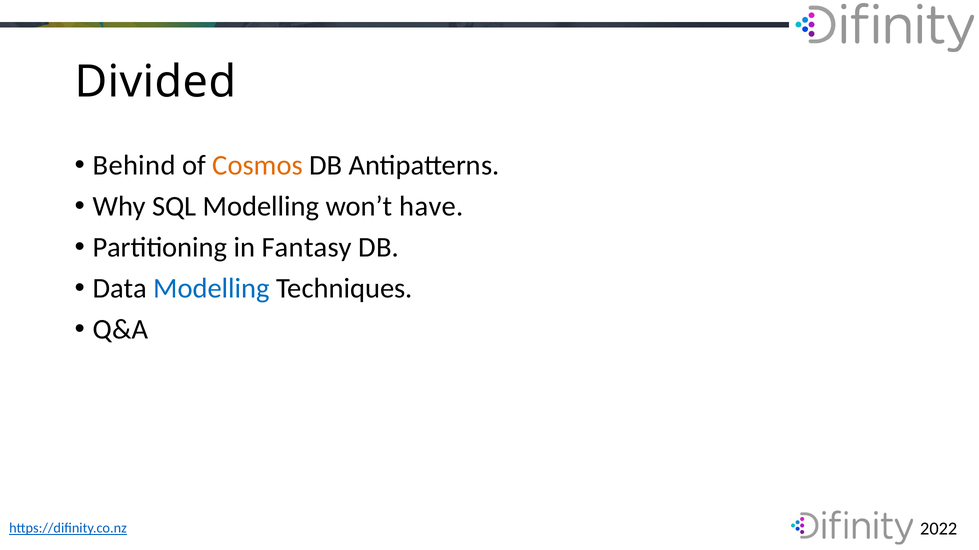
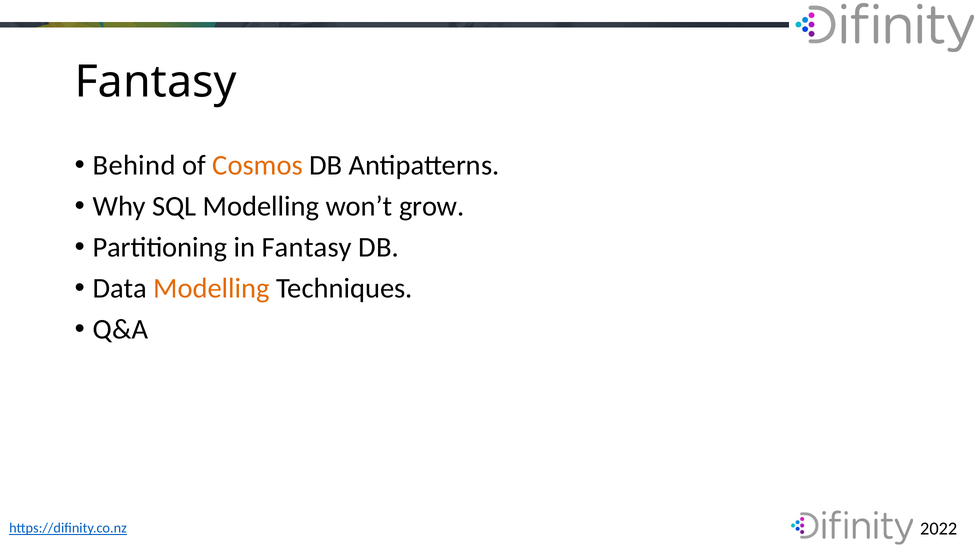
Divided at (155, 82): Divided -> Fantasy
have: have -> grow
Modelling at (211, 289) colour: blue -> orange
